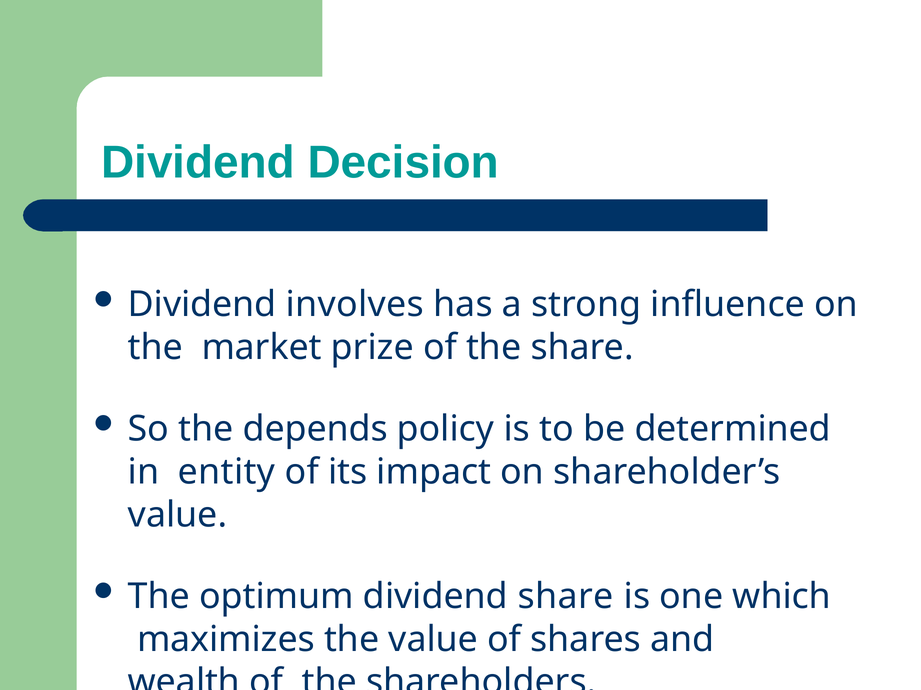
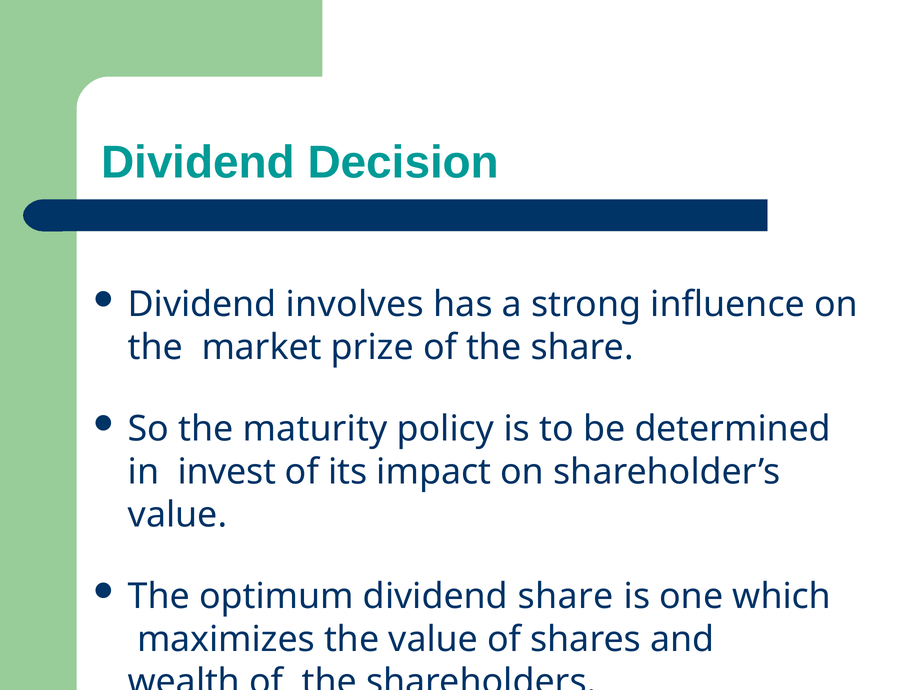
depends: depends -> maturity
entity: entity -> invest
